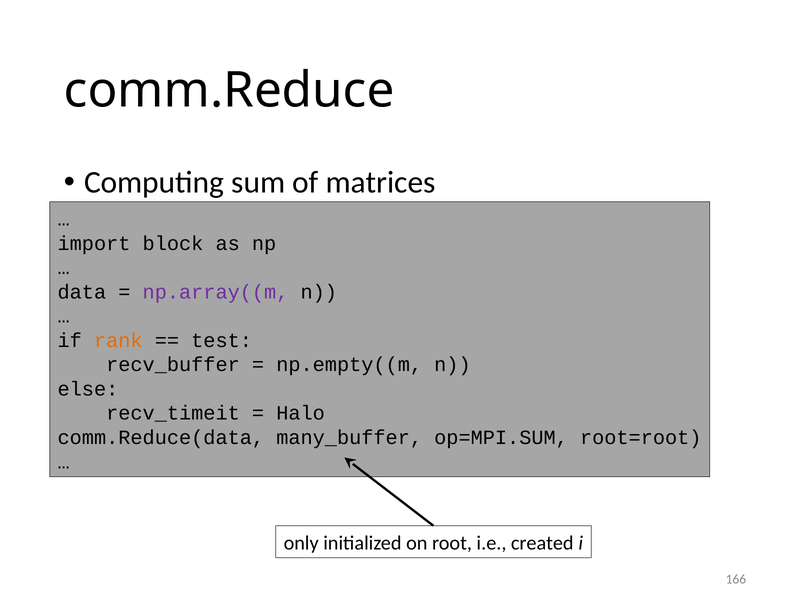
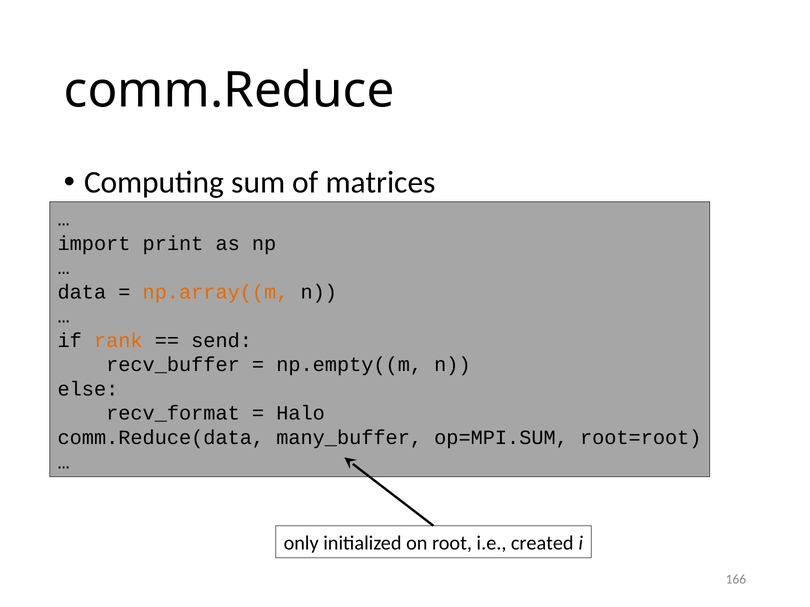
block: block -> print
np.array((m colour: purple -> orange
test: test -> send
recv_timeit: recv_timeit -> recv_format
